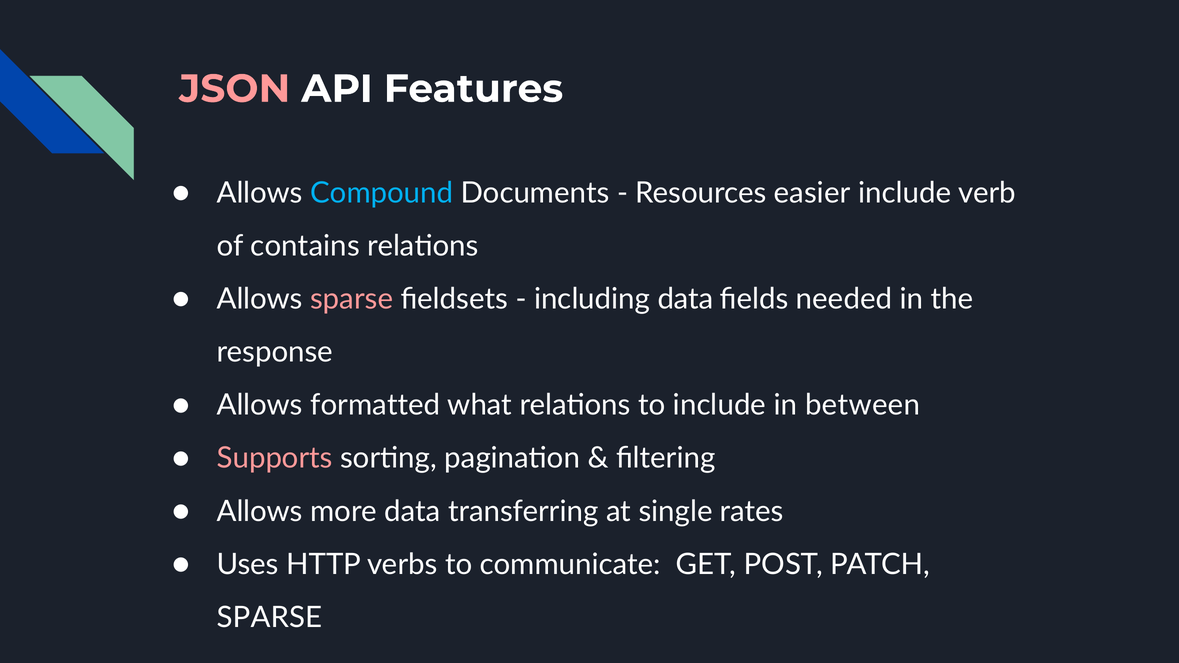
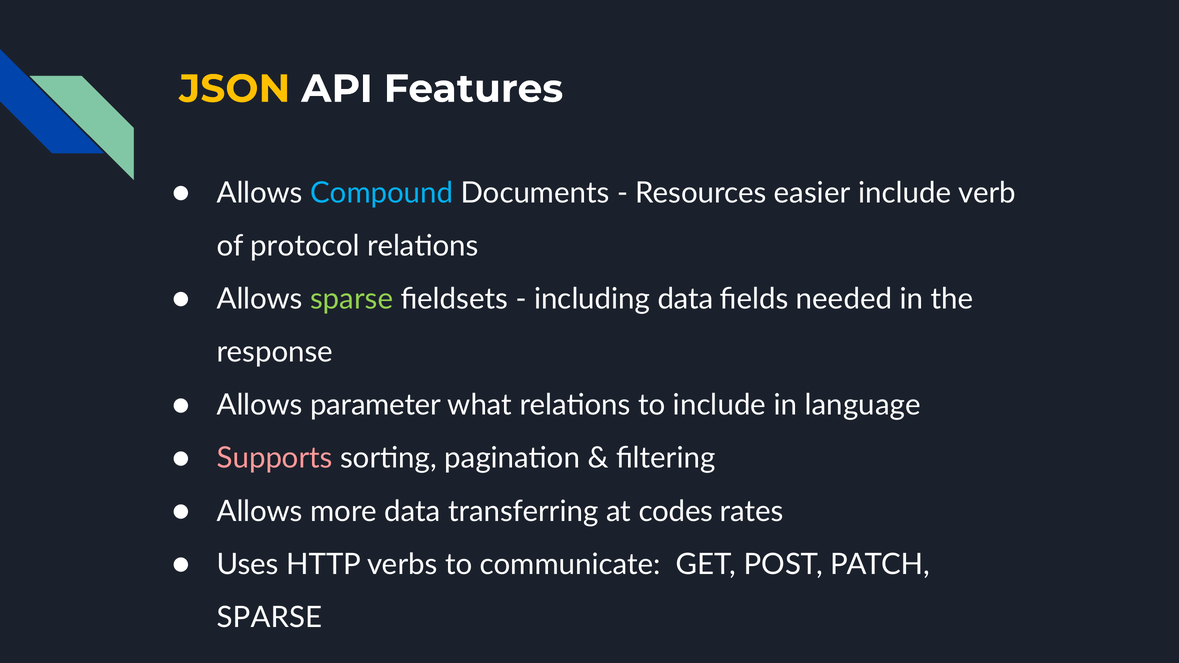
JSON colour: pink -> yellow
contains: contains -> protocol
sparse at (352, 299) colour: pink -> light green
formatted: formatted -> parameter
between: between -> language
single: single -> codes
